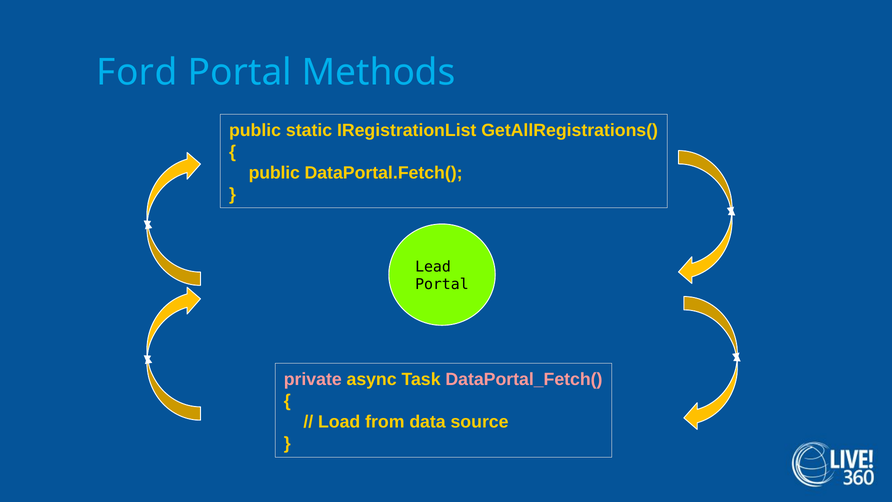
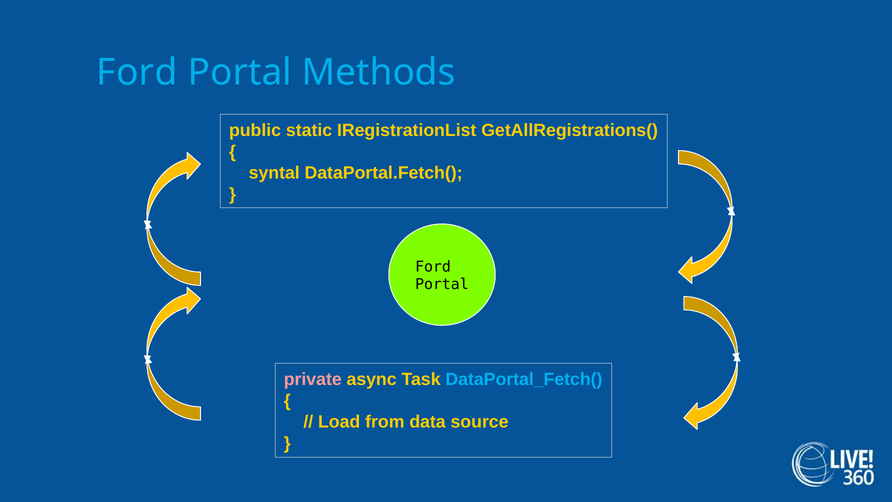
public at (274, 173): public -> syntal
Lead at (433, 267): Lead -> Ford
DataPortal_Fetch( colour: pink -> light blue
